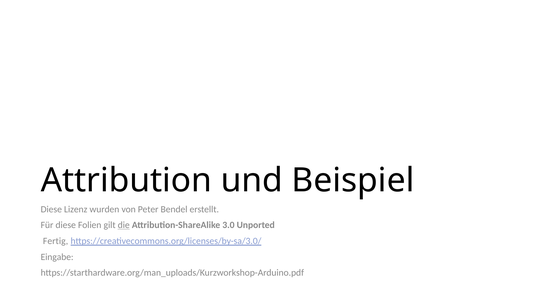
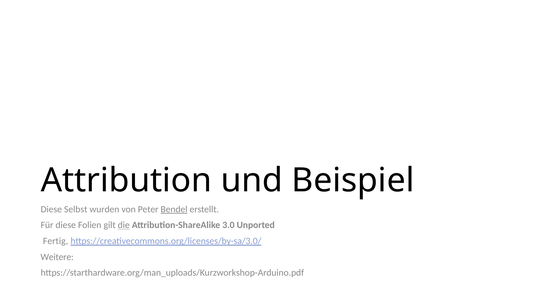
Lizenz: Lizenz -> Selbst
Bendel underline: none -> present
Eingabe: Eingabe -> Weitere
